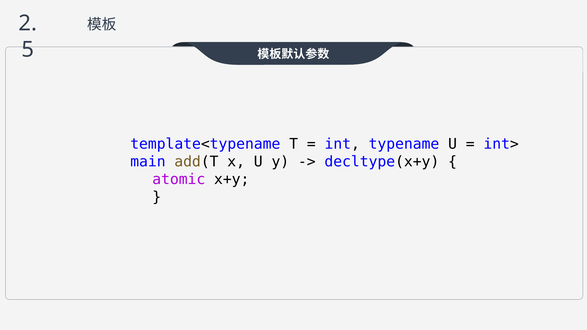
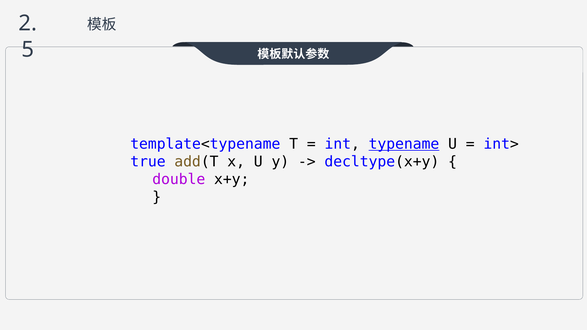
typename underline: none -> present
main: main -> true
atomic: atomic -> double
